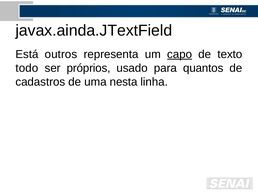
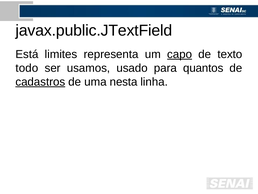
javax.ainda.JTextField: javax.ainda.JTextField -> javax.public.JTextField
outros: outros -> limites
próprios: próprios -> usamos
cadastros underline: none -> present
